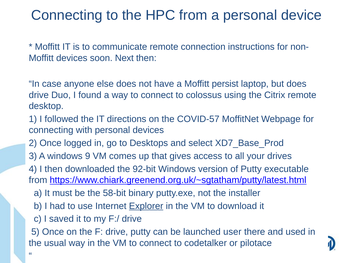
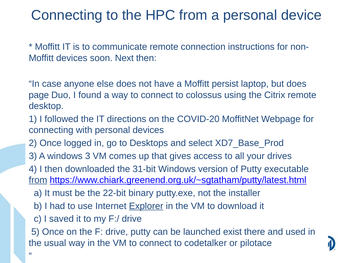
drive at (39, 95): drive -> page
COVID-57: COVID-57 -> COVID-20
windows 9: 9 -> 3
92-bit: 92-bit -> 31-bit
from at (38, 180) underline: none -> present
58-bit: 58-bit -> 22-bit
user: user -> exist
